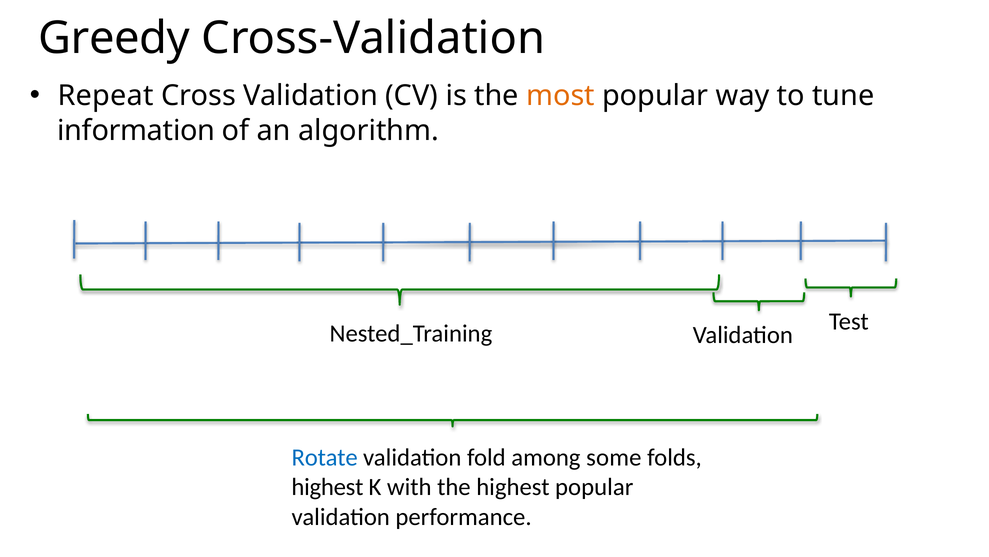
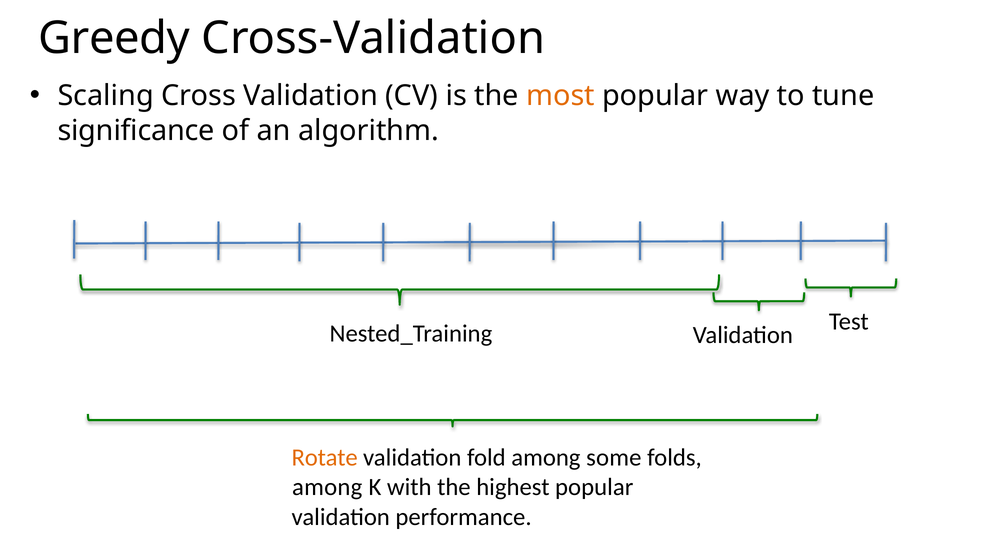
Repeat: Repeat -> Scaling
information: information -> significance
Rotate colour: blue -> orange
highest at (327, 487): highest -> among
